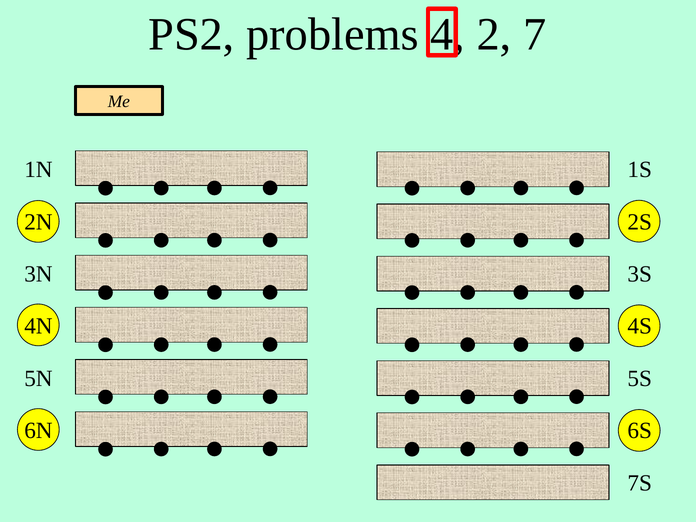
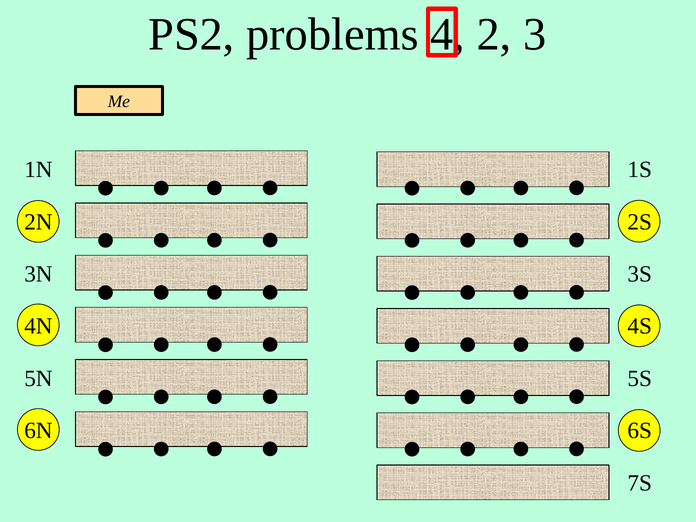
7: 7 -> 3
